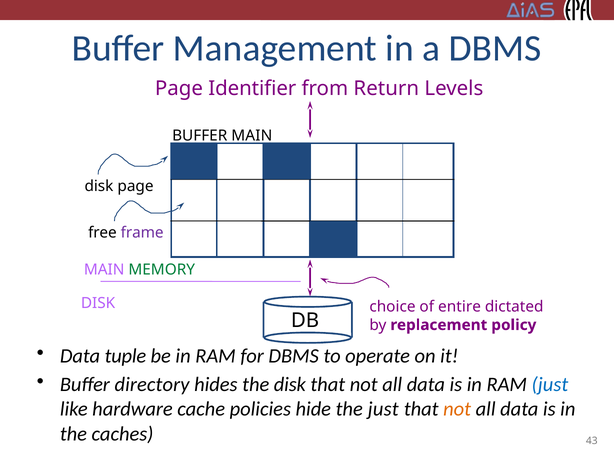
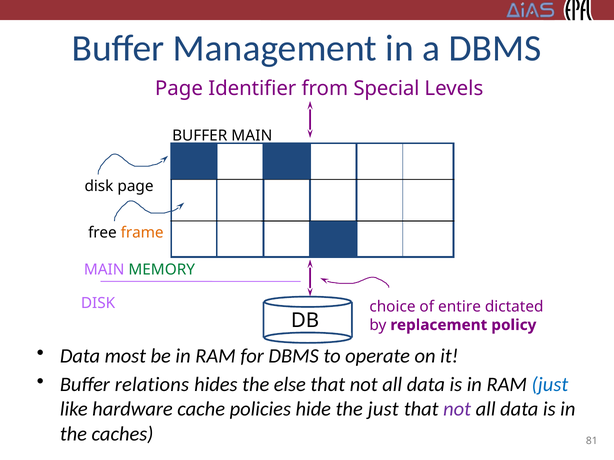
Return: Return -> Special
frame colour: purple -> orange
tuple: tuple -> most
directory: directory -> relations
the disk: disk -> else
not at (457, 410) colour: orange -> purple
43: 43 -> 81
